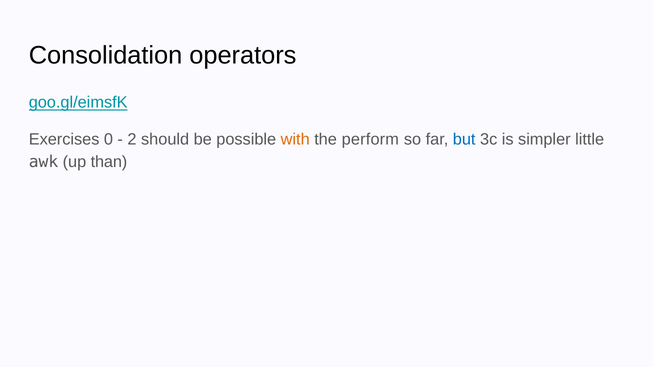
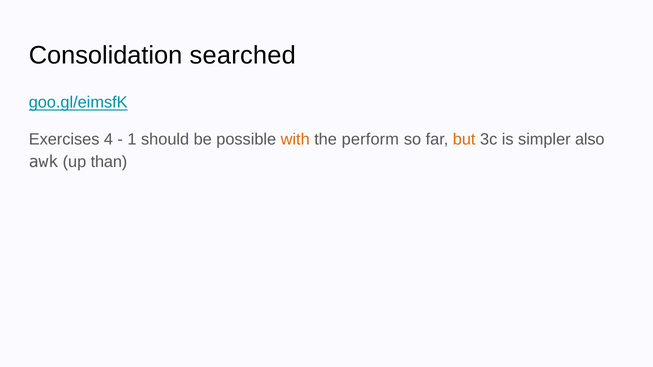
operators: operators -> searched
0: 0 -> 4
2: 2 -> 1
but colour: blue -> orange
little: little -> also
